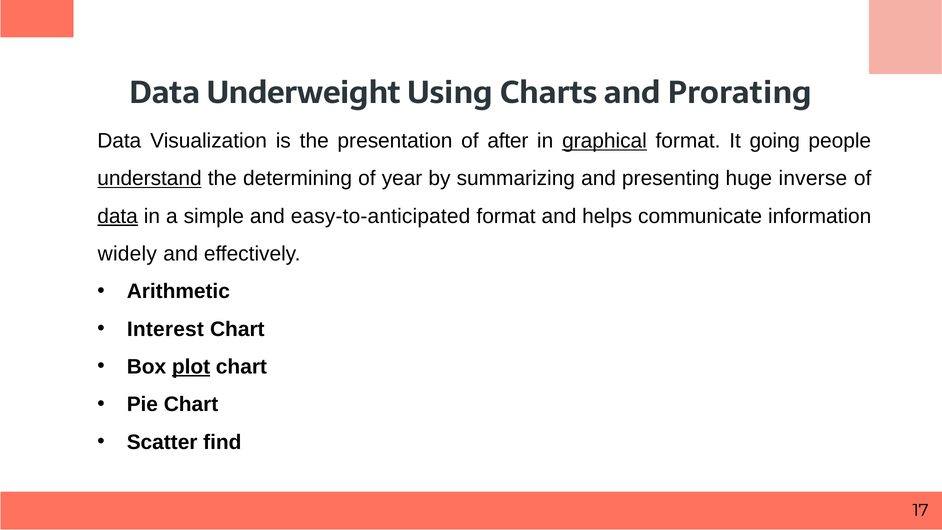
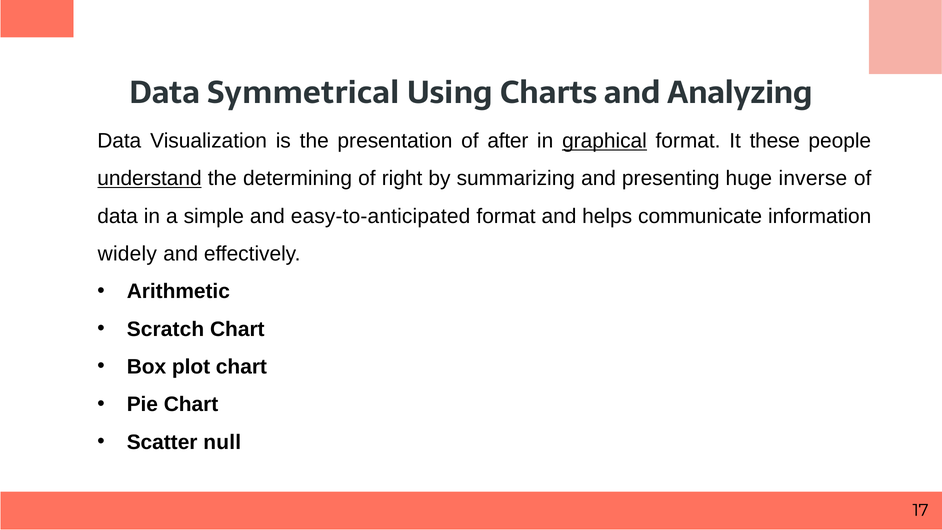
Underweight: Underweight -> Symmetrical
Prorating: Prorating -> Analyzing
going: going -> these
year: year -> right
data at (118, 216) underline: present -> none
Interest: Interest -> Scratch
plot underline: present -> none
find: find -> null
